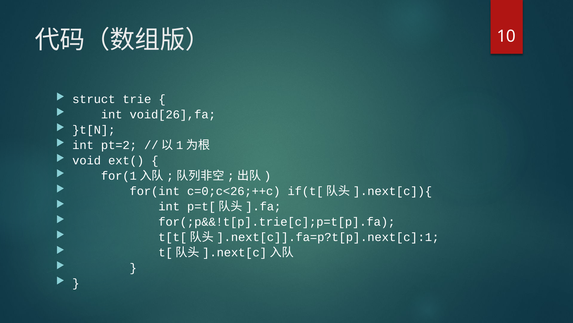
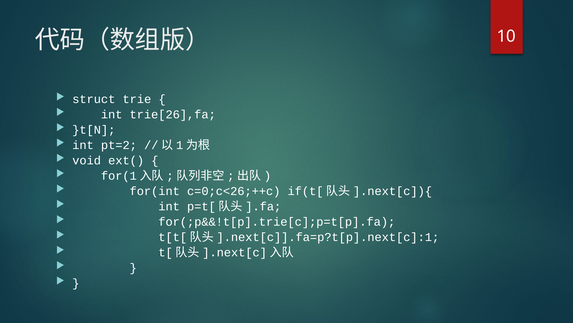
void[26],fa: void[26],fa -> trie[26],fa
